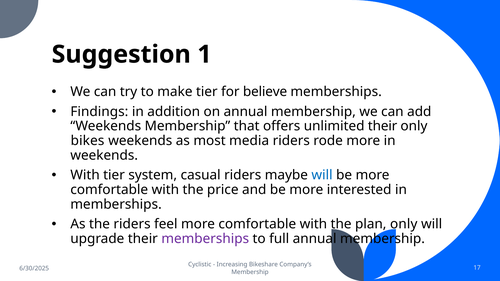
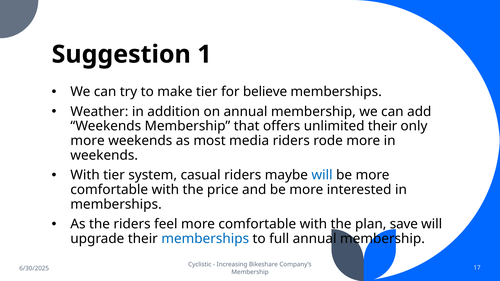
Findings: Findings -> Weather
bikes at (88, 141): bikes -> more
plan only: only -> save
memberships at (205, 239) colour: purple -> blue
